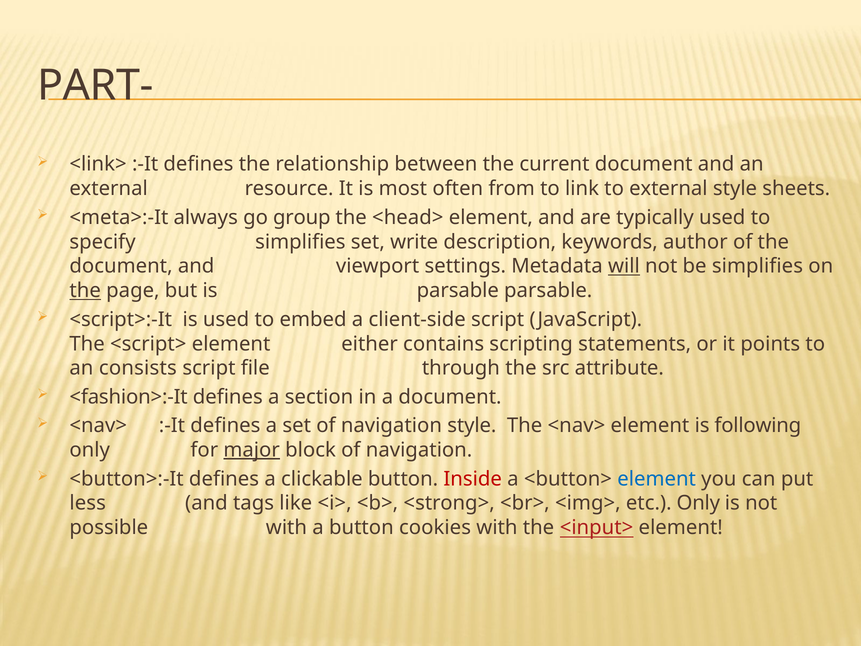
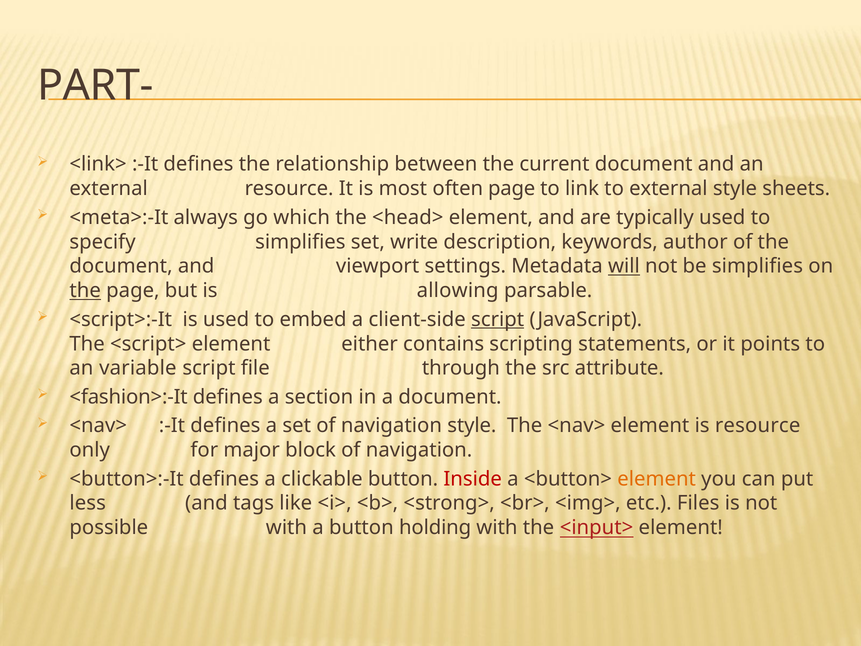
often from: from -> page
group: group -> which
is parsable: parsable -> allowing
script at (498, 319) underline: none -> present
consists: consists -> variable
is following: following -> resource
major underline: present -> none
element at (657, 479) colour: blue -> orange
etc Only: Only -> Files
cookies: cookies -> holding
